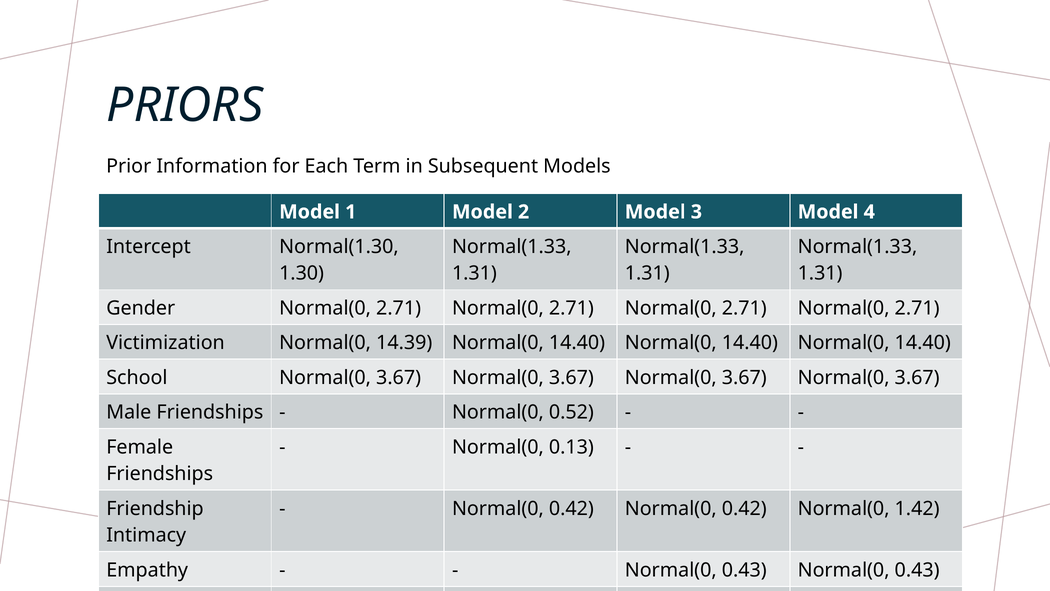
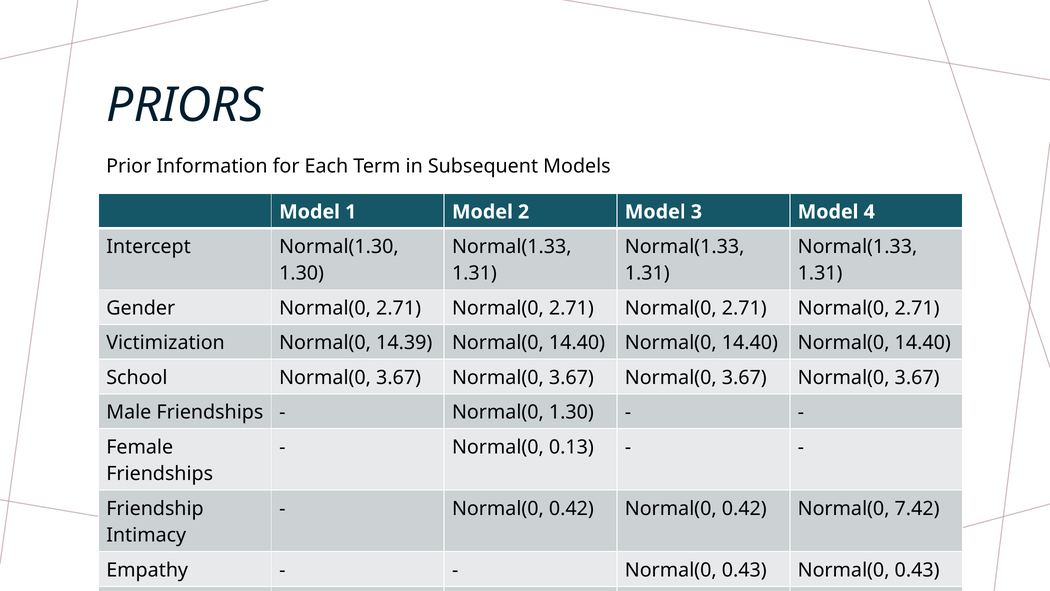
Normal(0 0.52: 0.52 -> 1.30
1.42: 1.42 -> 7.42
